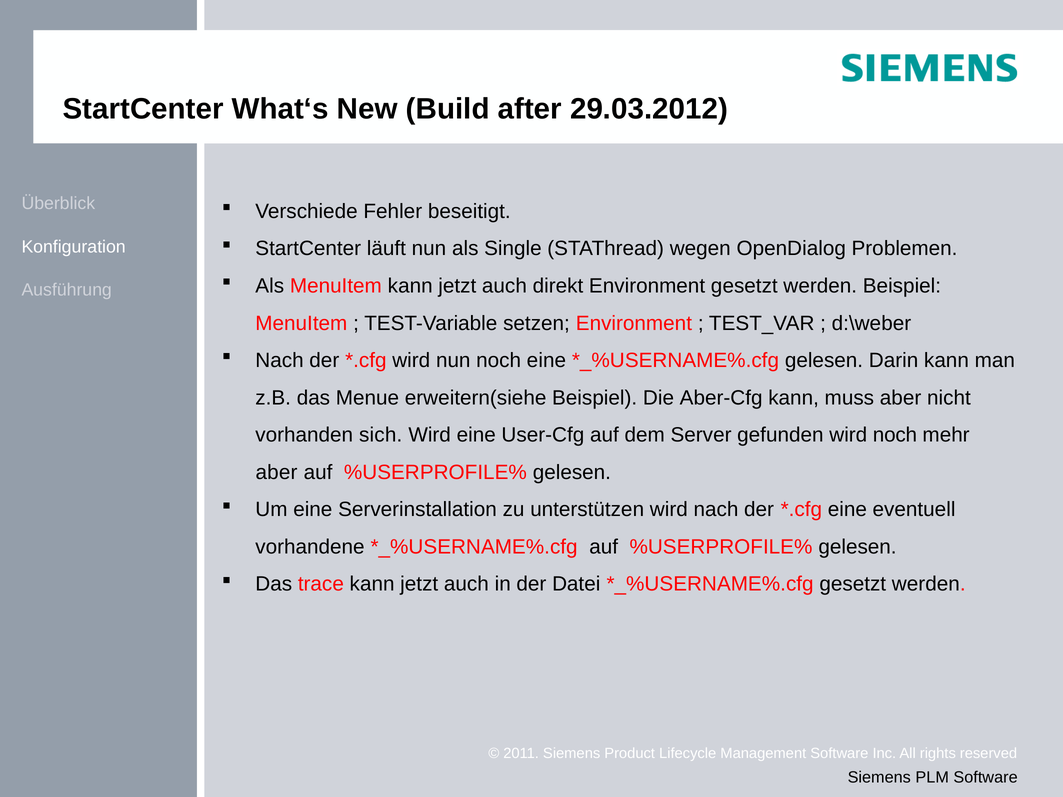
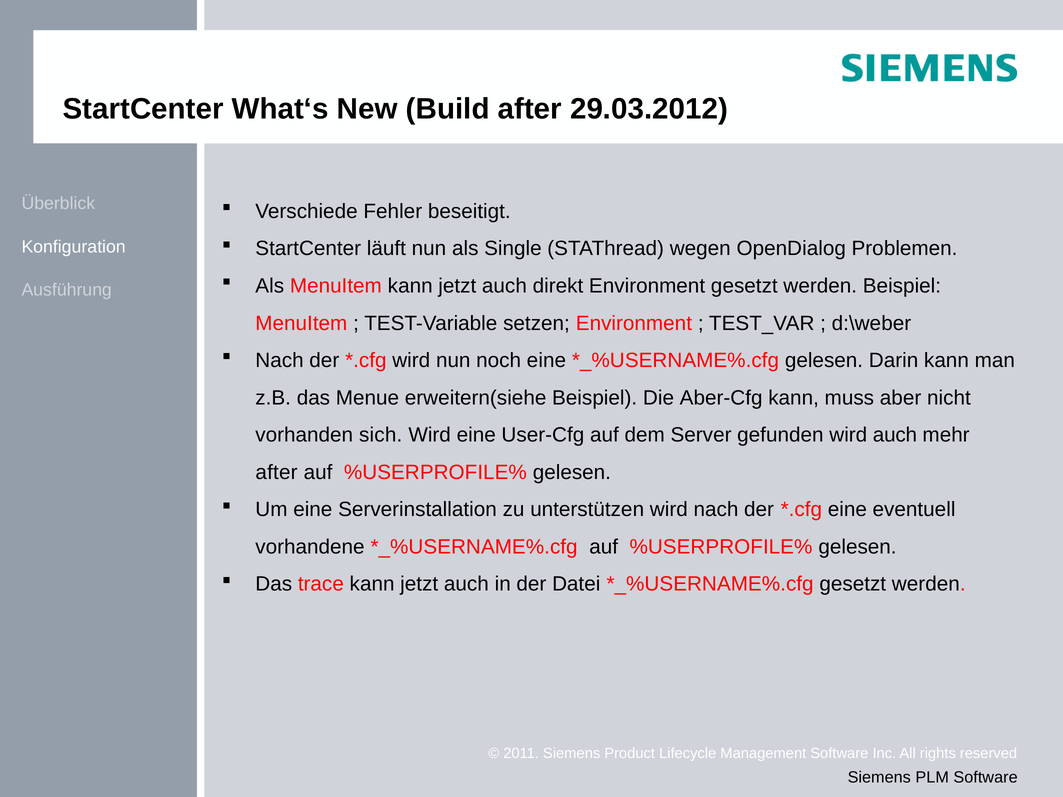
wird noch: noch -> auch
aber at (277, 472): aber -> after
